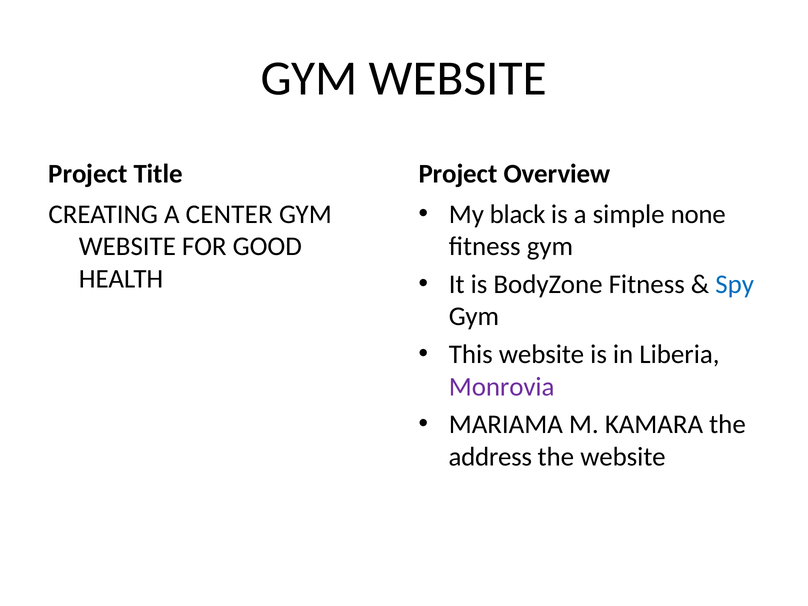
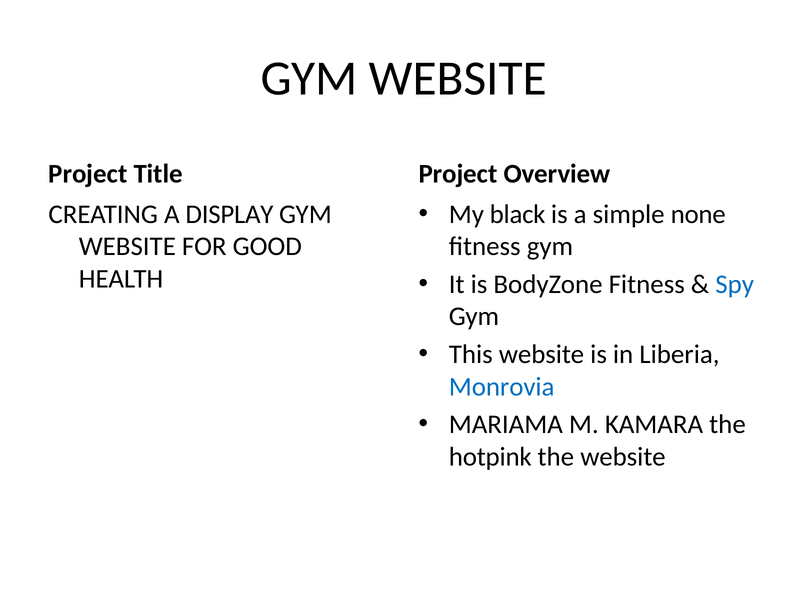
CENTER: CENTER -> DISPLAY
Monrovia colour: purple -> blue
address: address -> hotpink
